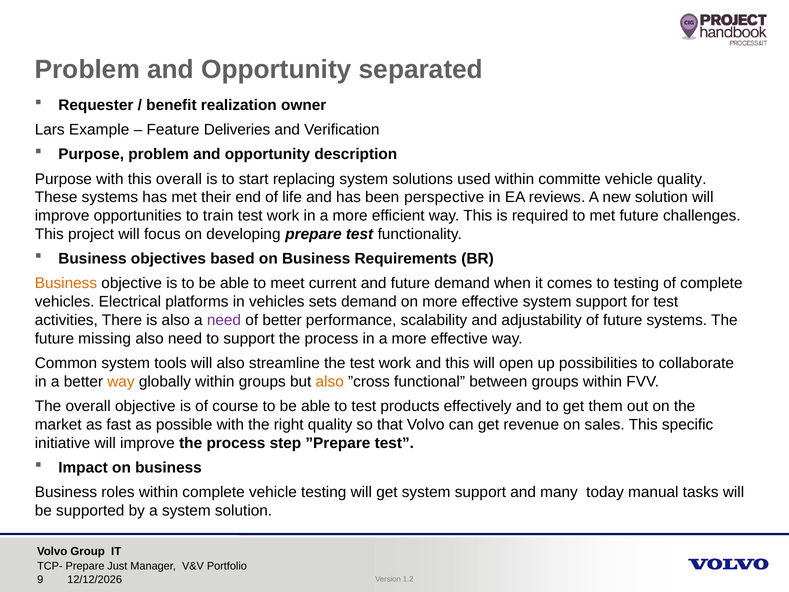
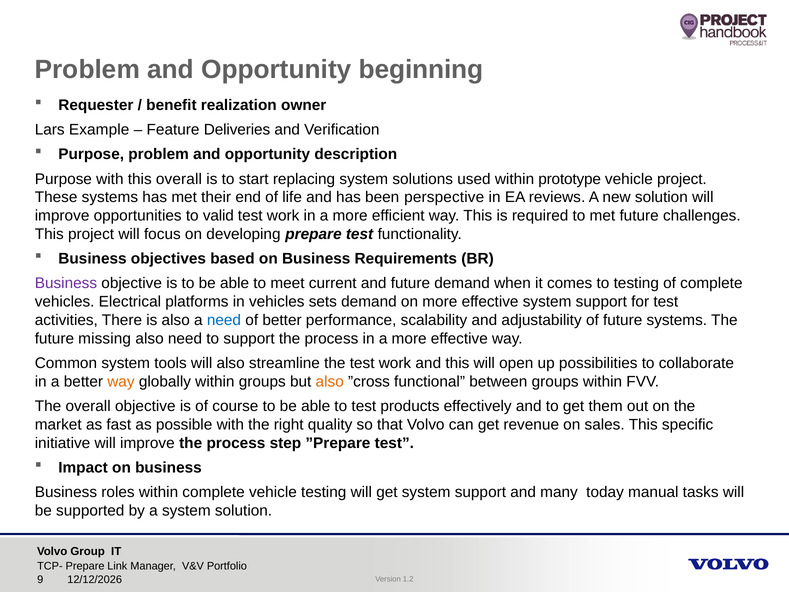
separated: separated -> beginning
committe: committe -> prototype
vehicle quality: quality -> project
train: train -> valid
Business at (66, 283) colour: orange -> purple
need at (224, 320) colour: purple -> blue
Just: Just -> Link
